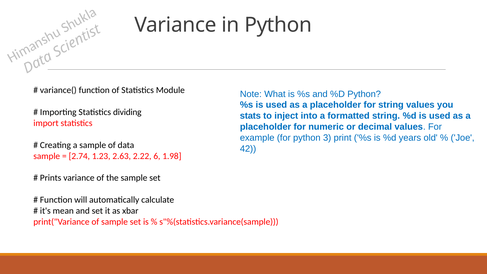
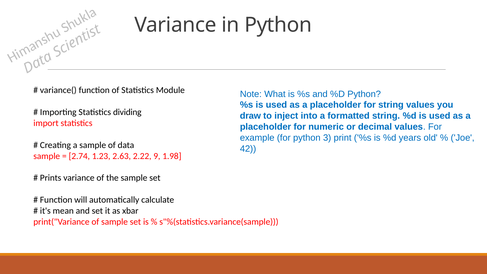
stats: stats -> draw
6: 6 -> 9
